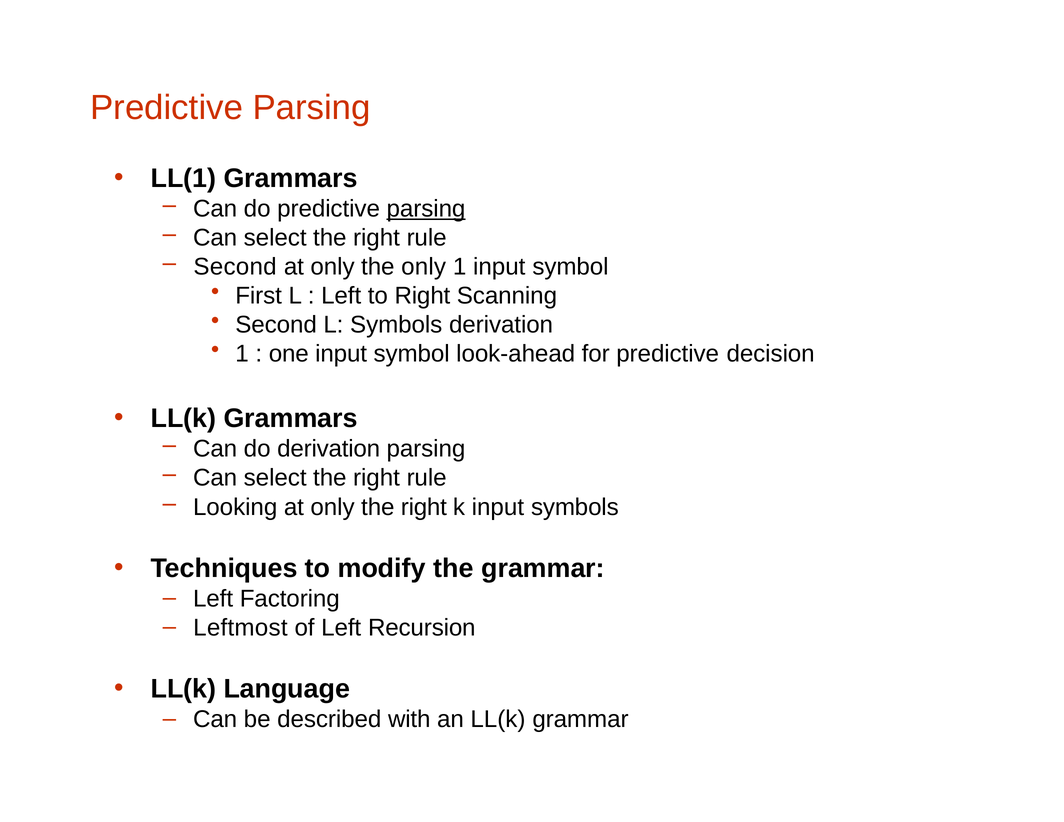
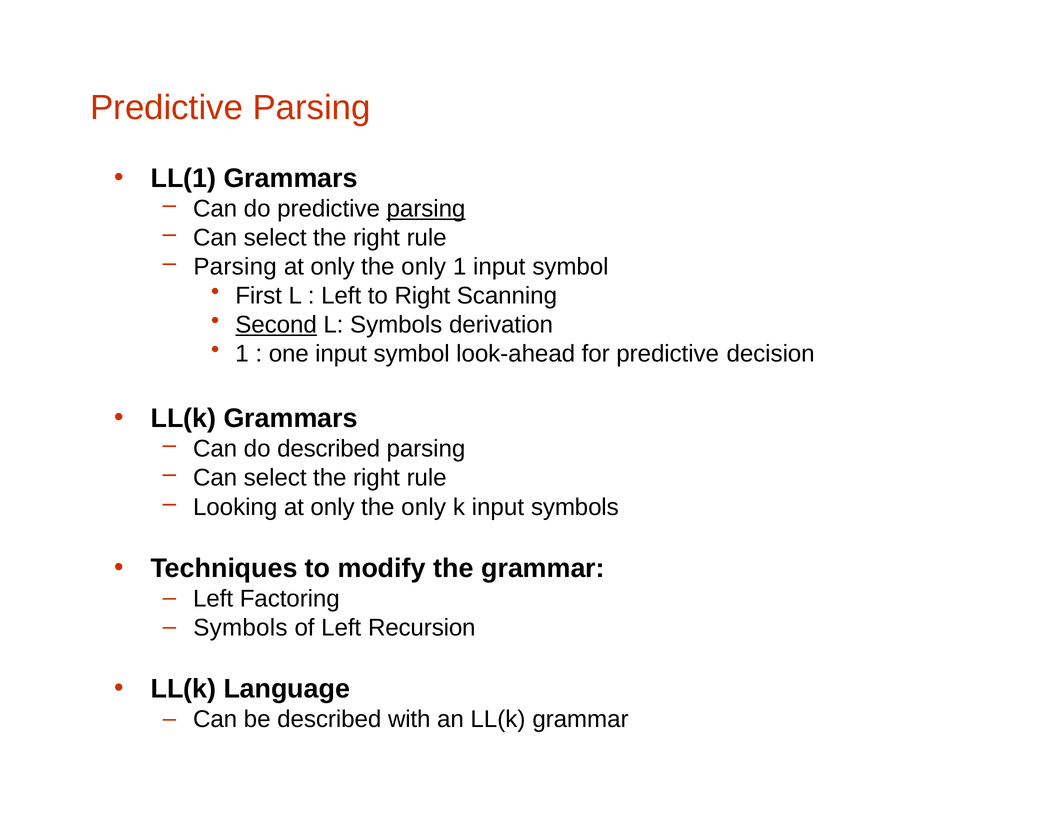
Second at (235, 267): Second -> Parsing
Second at (276, 325) underline: none -> present
do derivation: derivation -> described
right at (424, 507): right -> only
Leftmost at (240, 628): Leftmost -> Symbols
